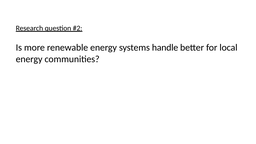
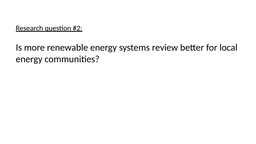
handle: handle -> review
